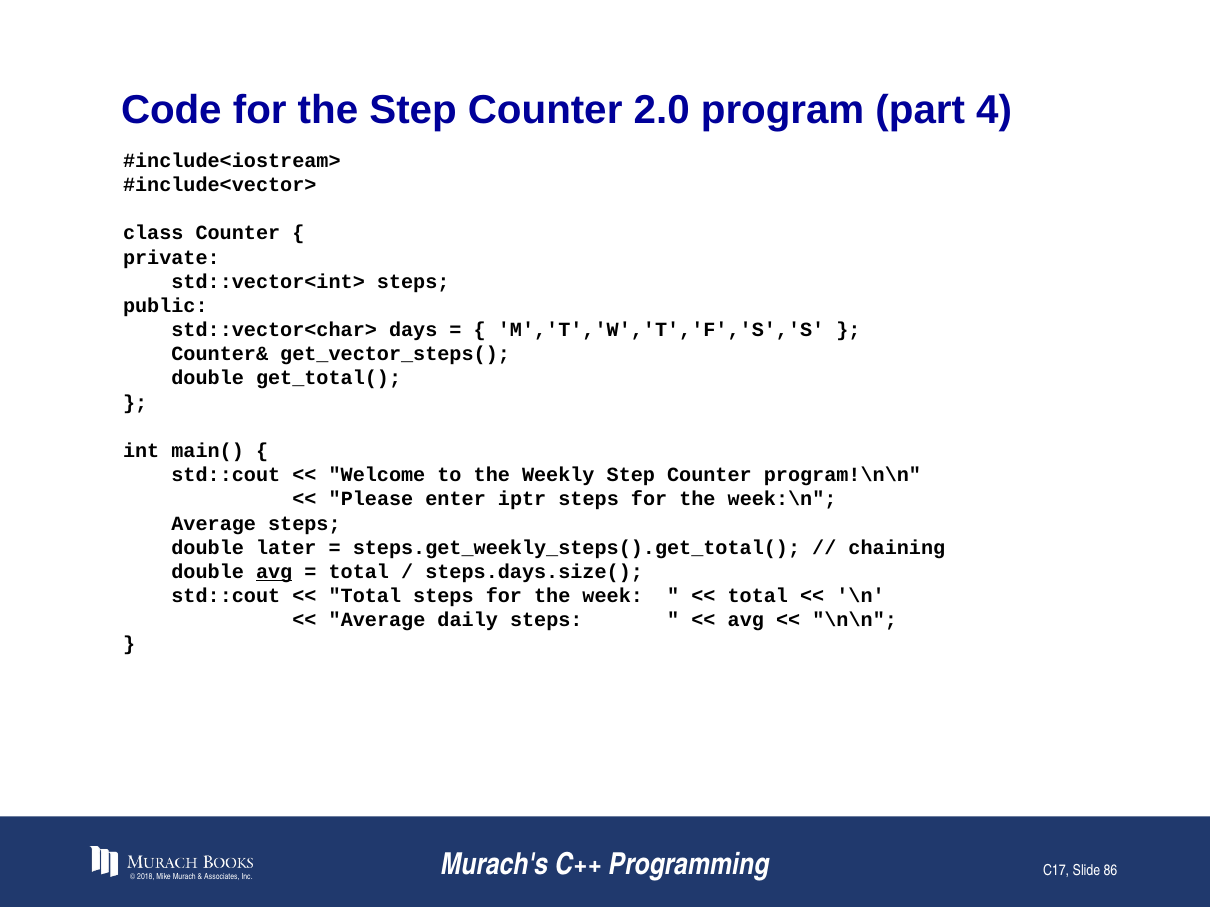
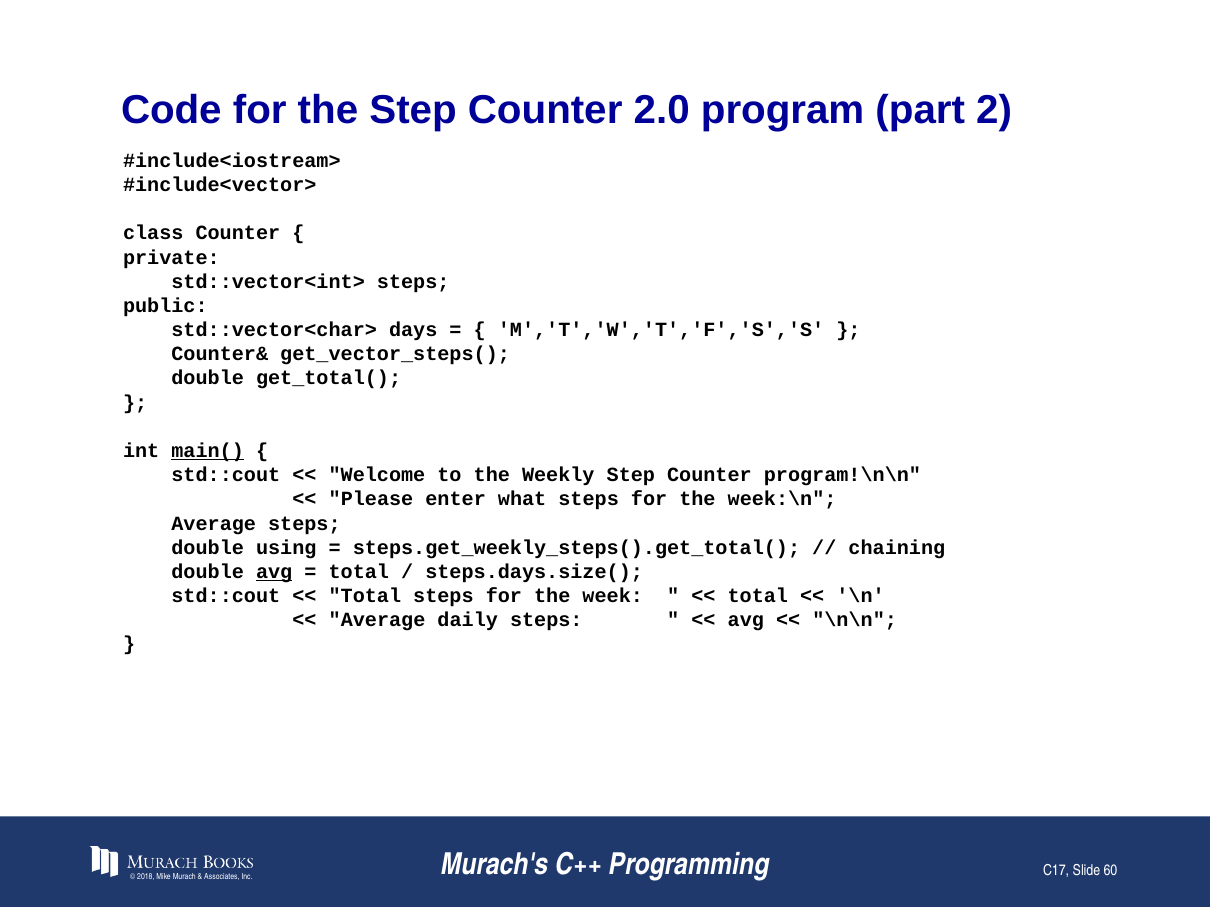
4: 4 -> 2
main( underline: none -> present
iptr: iptr -> what
later: later -> using
86: 86 -> 60
